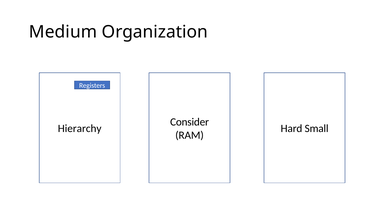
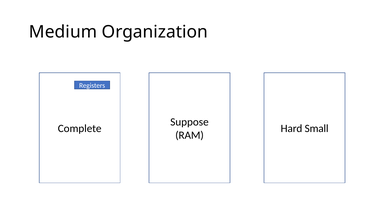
Consider: Consider -> Suppose
Hierarchy: Hierarchy -> Complete
